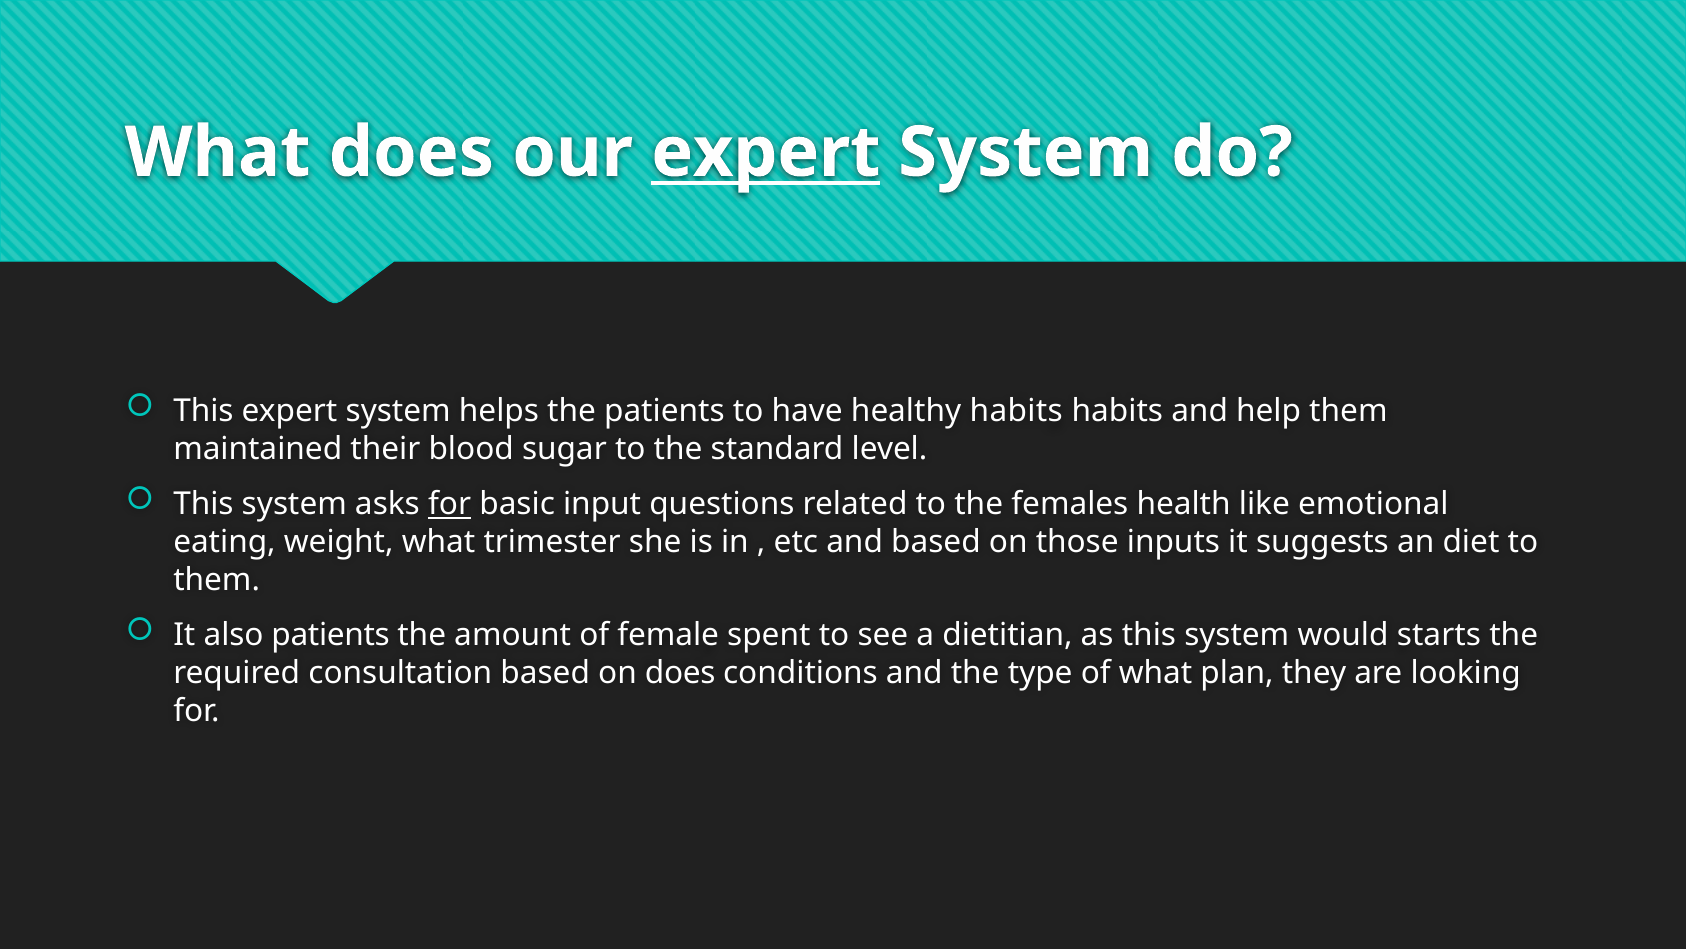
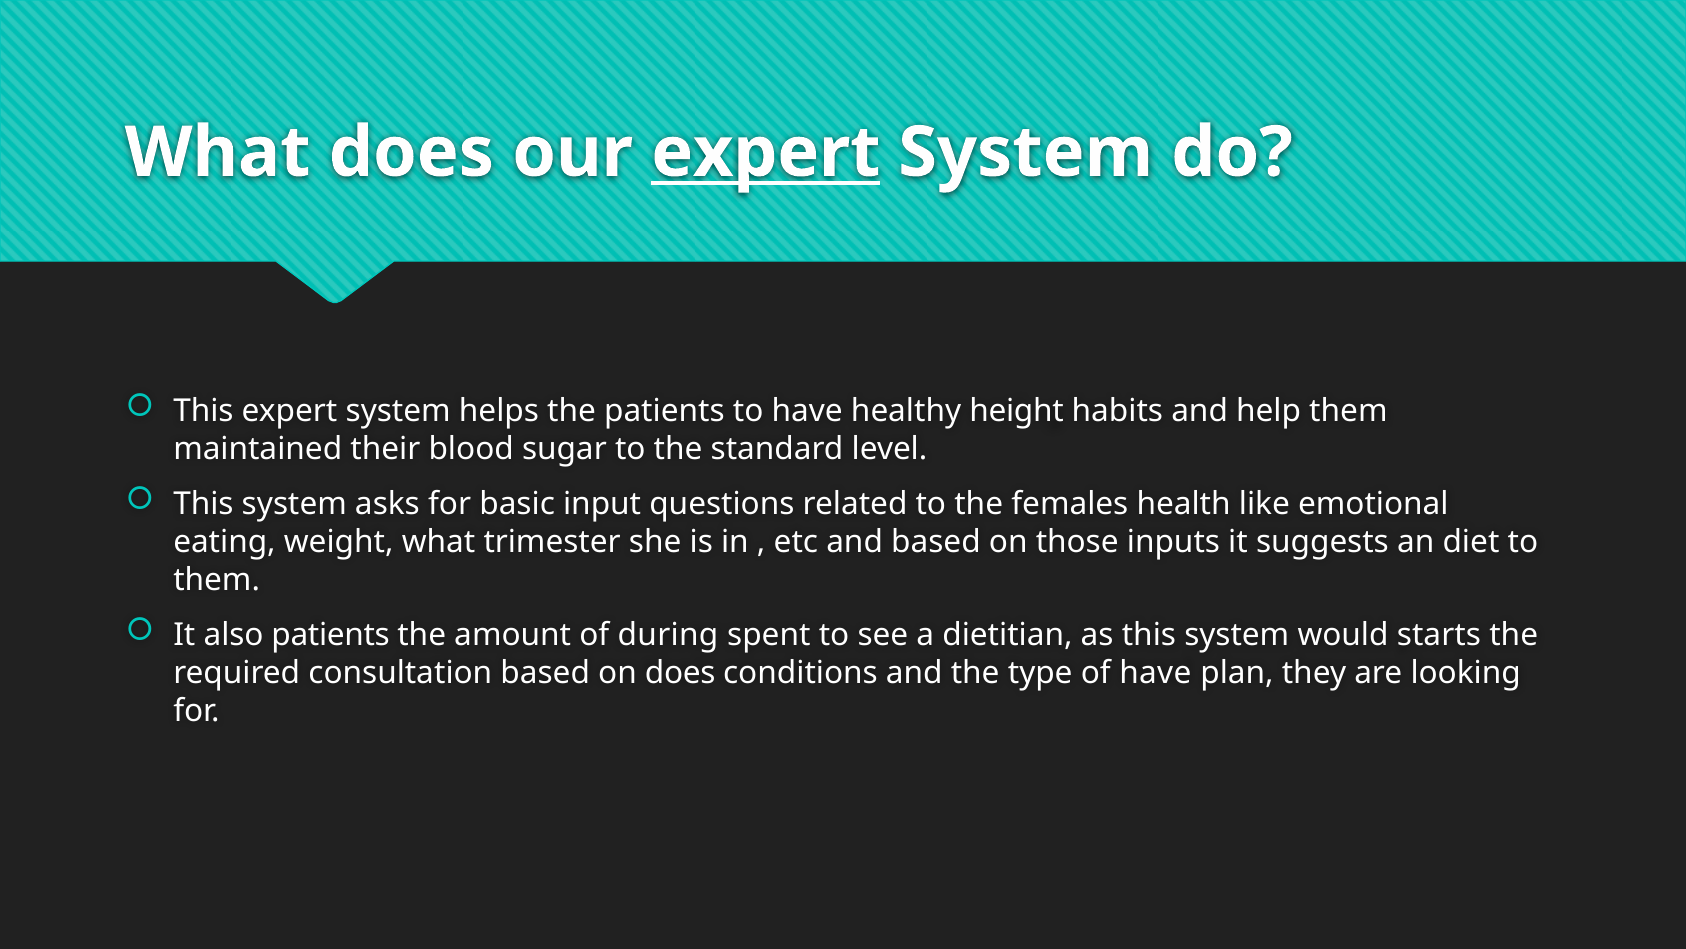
healthy habits: habits -> height
for at (450, 504) underline: present -> none
female: female -> during
of what: what -> have
